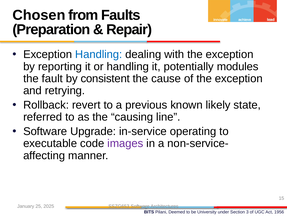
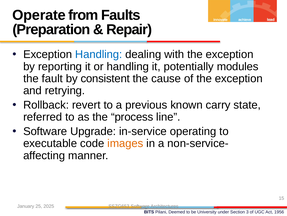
Chosen: Chosen -> Operate
likely: likely -> carry
causing: causing -> process
images colour: purple -> orange
